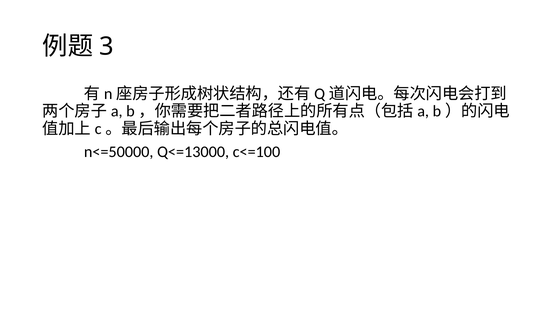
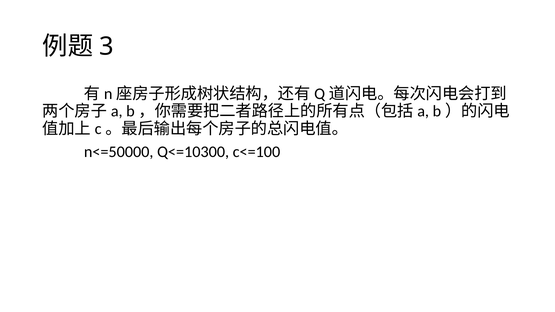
Q<=13000: Q<=13000 -> Q<=10300
